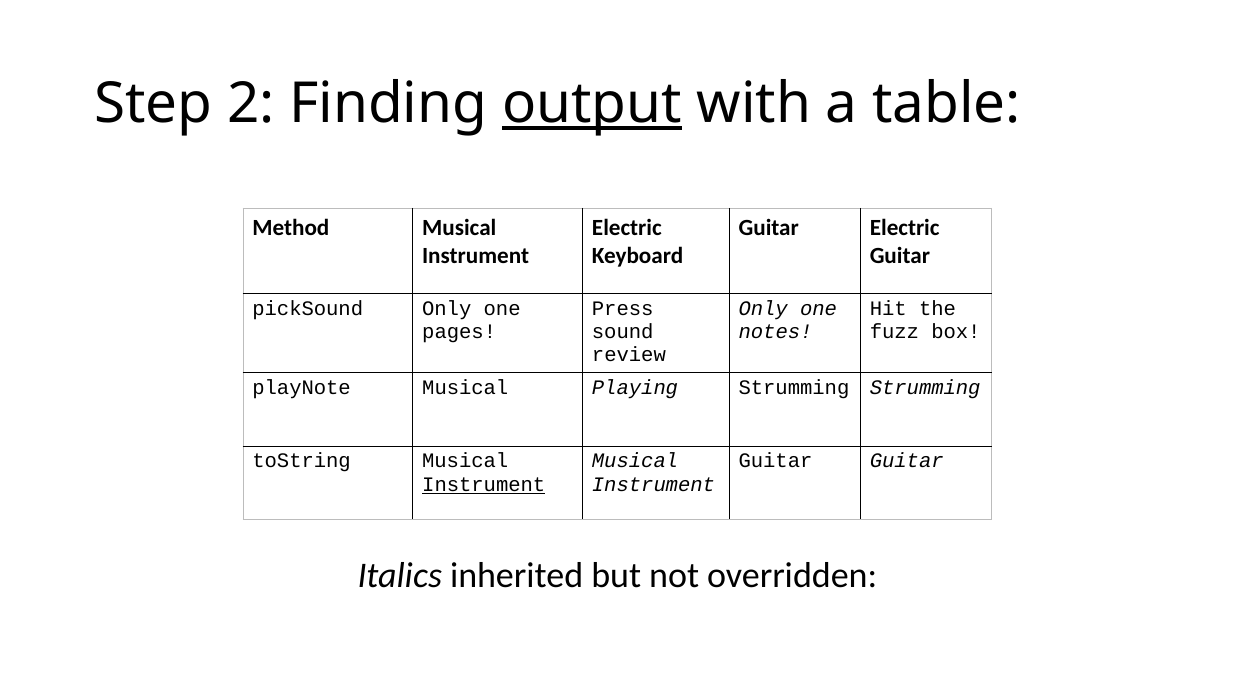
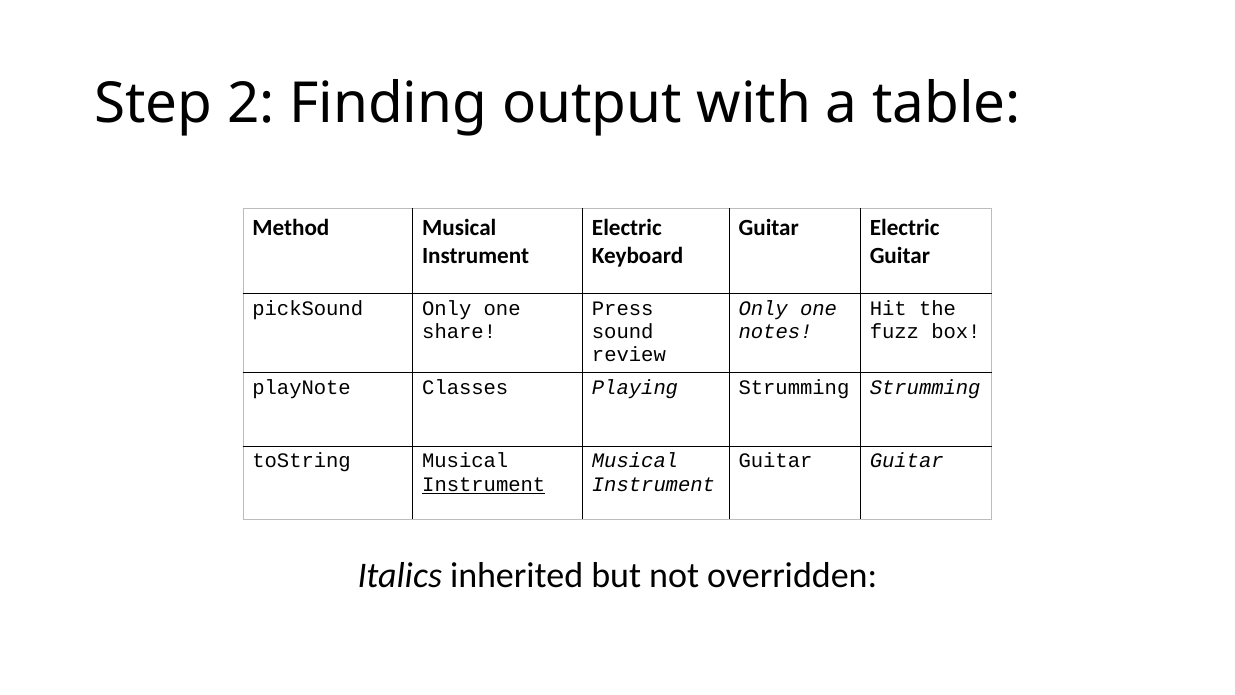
output underline: present -> none
pages: pages -> share
playNote Musical: Musical -> Classes
